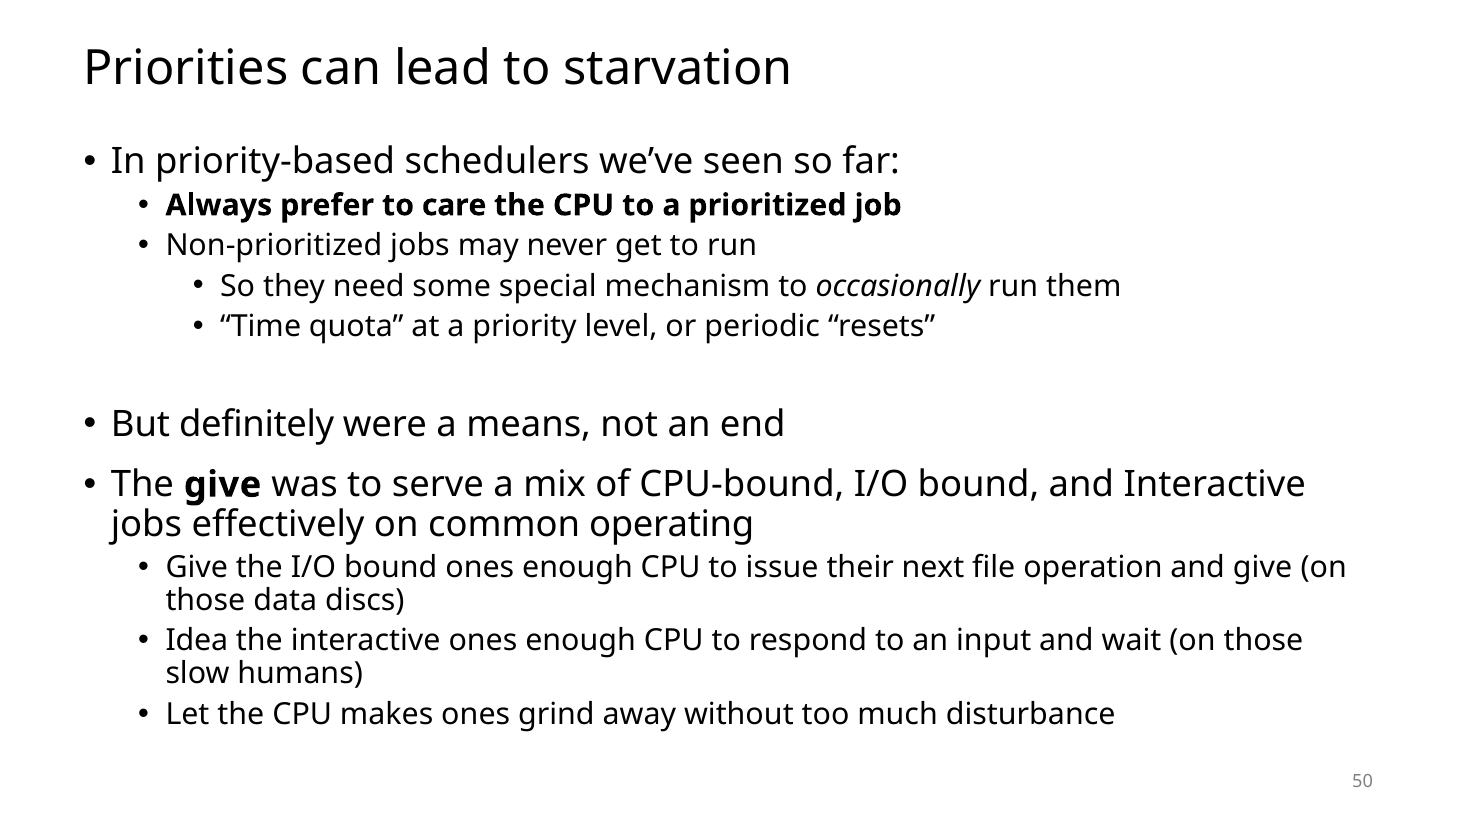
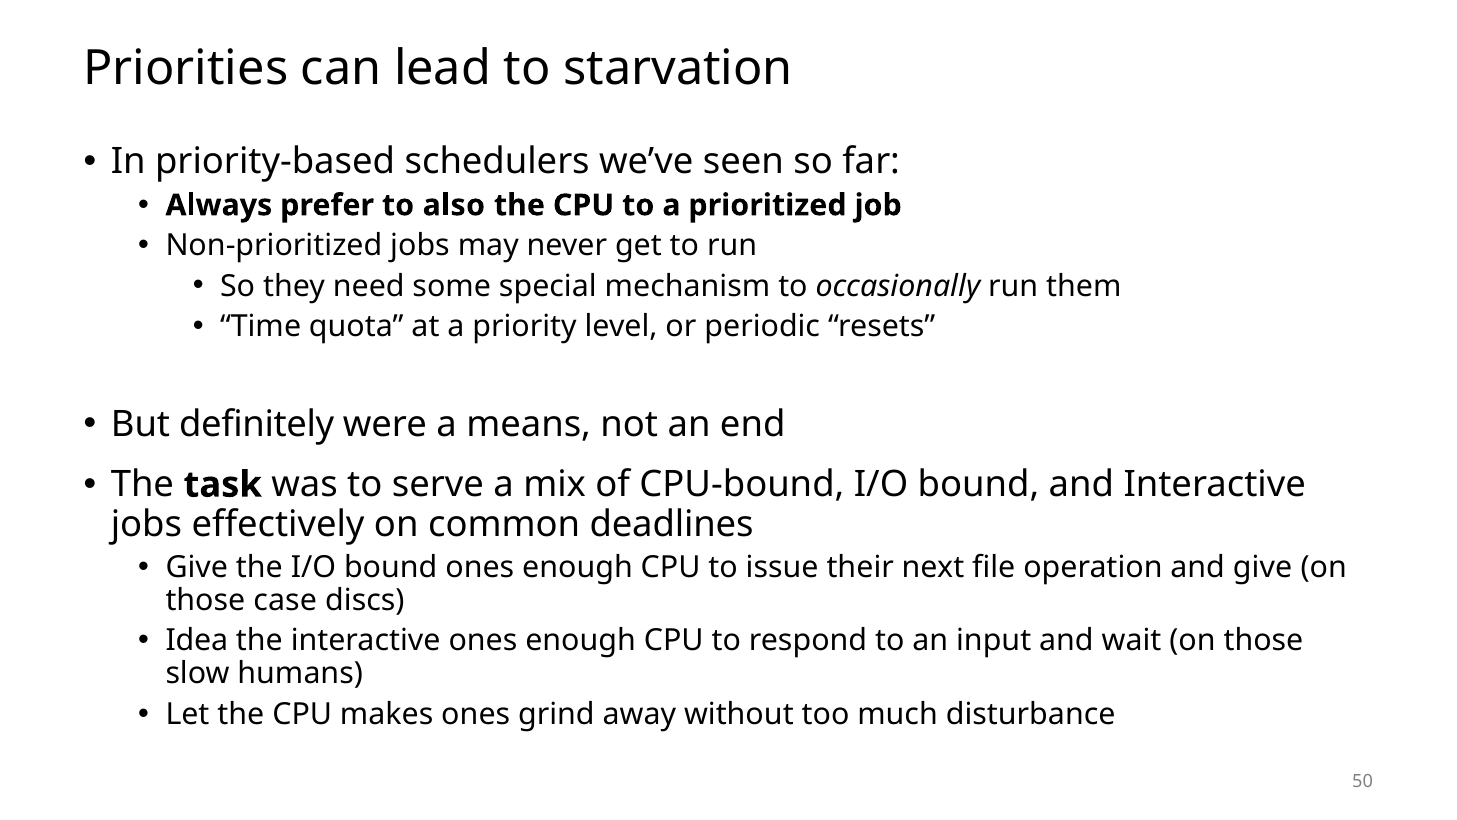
care: care -> also
The give: give -> task
operating: operating -> deadlines
data: data -> case
